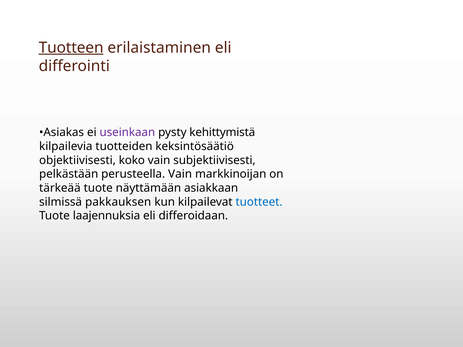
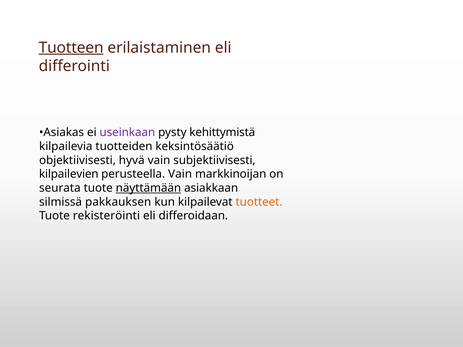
koko: koko -> hyvä
pelkästään: pelkästään -> kilpailevien
tärkeää: tärkeää -> seurata
näyttämään underline: none -> present
tuotteet colour: blue -> orange
laajennuksia: laajennuksia -> rekisteröinti
